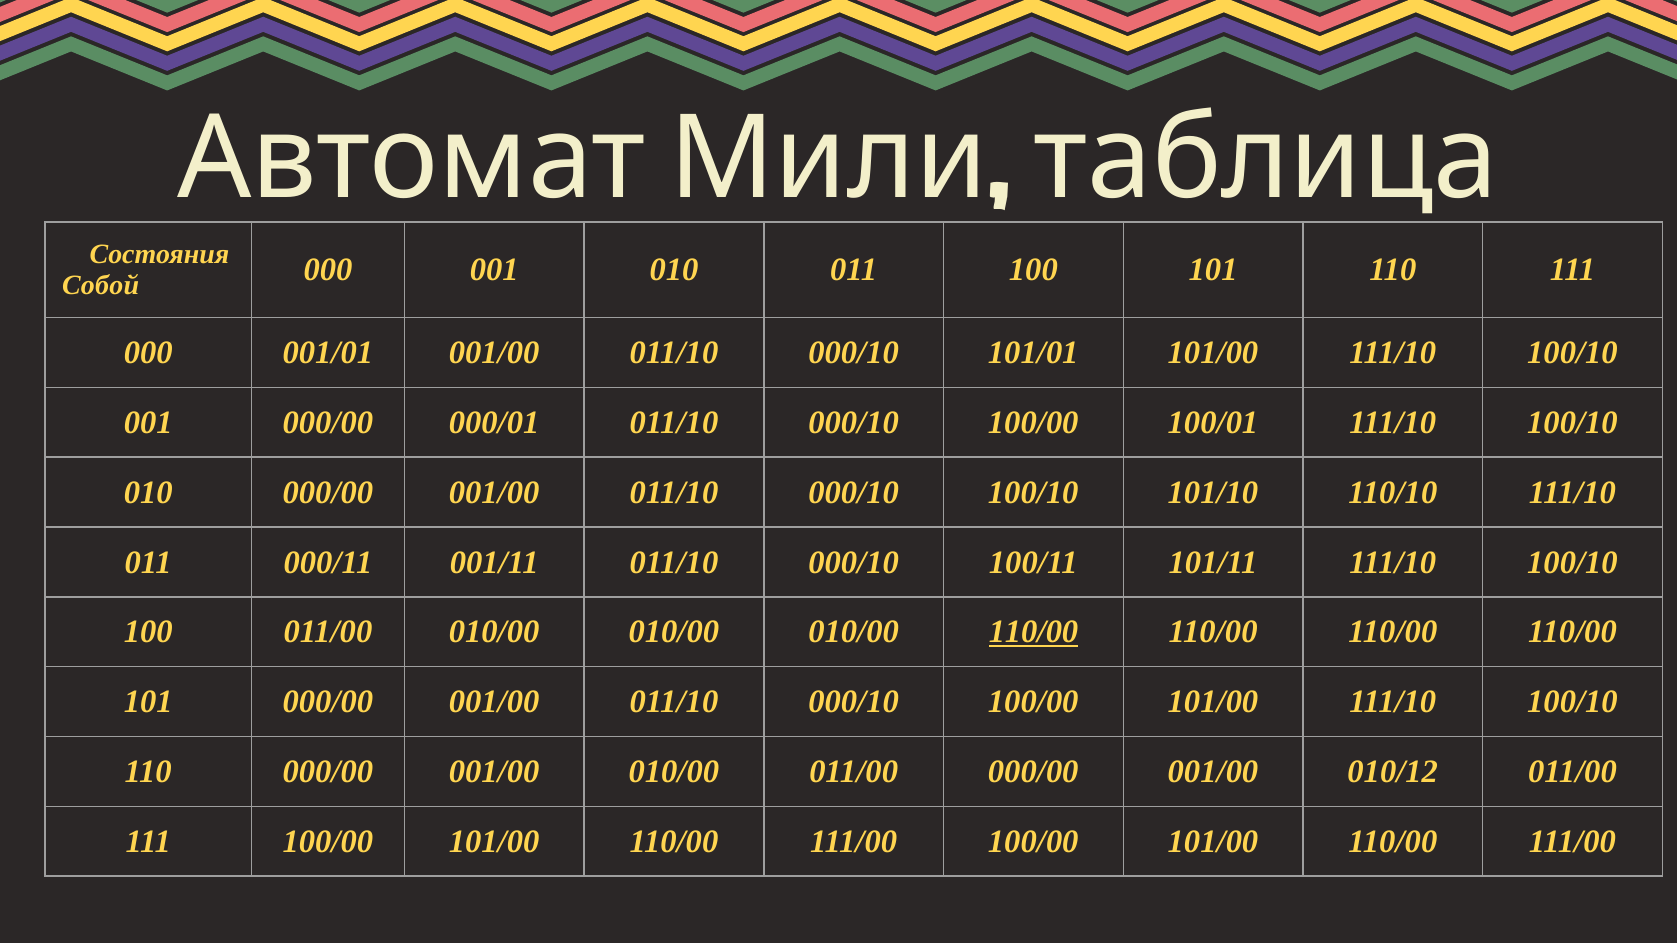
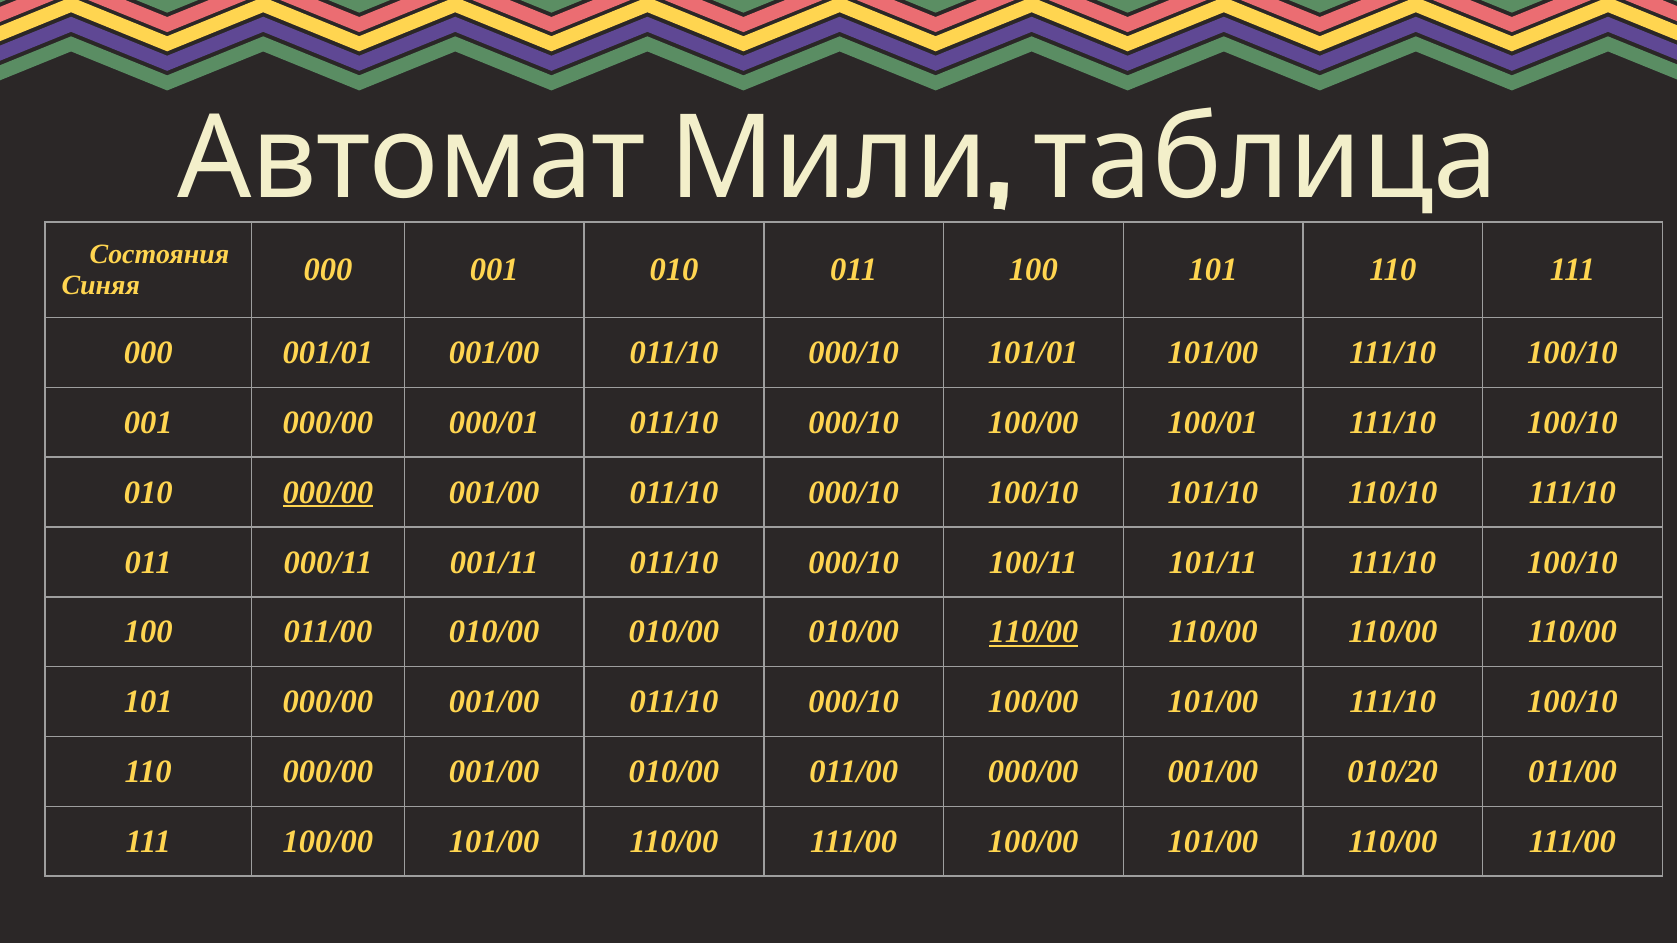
Собой: Собой -> Синяя
000/00 at (328, 493) underline: none -> present
010/12: 010/12 -> 010/20
